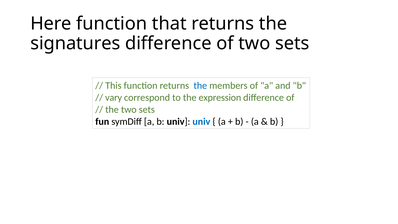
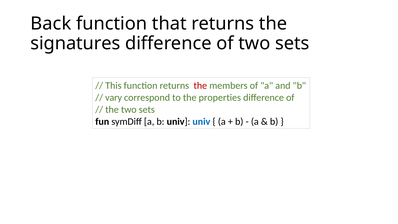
Here: Here -> Back
the at (200, 86) colour: blue -> red
expression: expression -> properties
